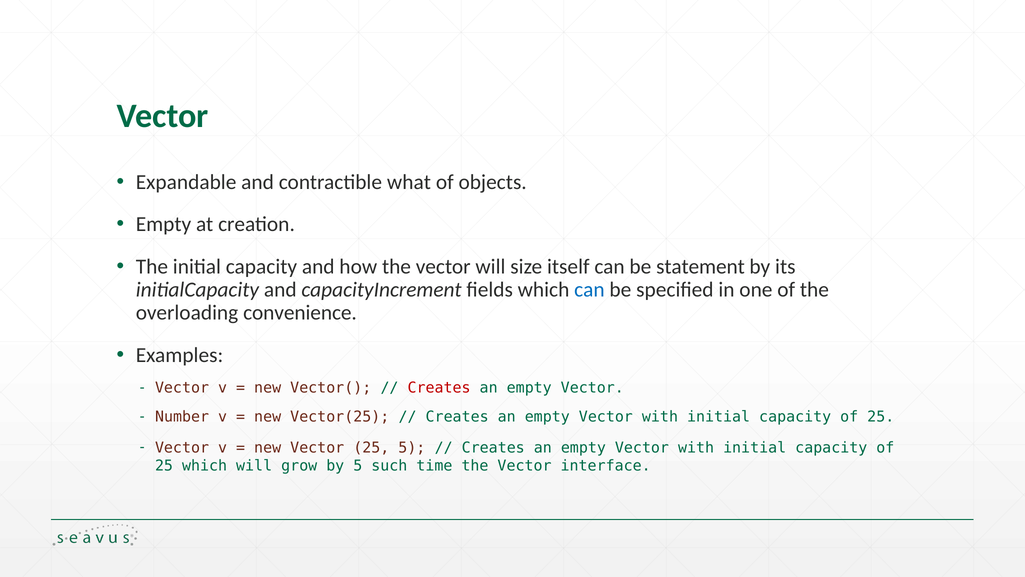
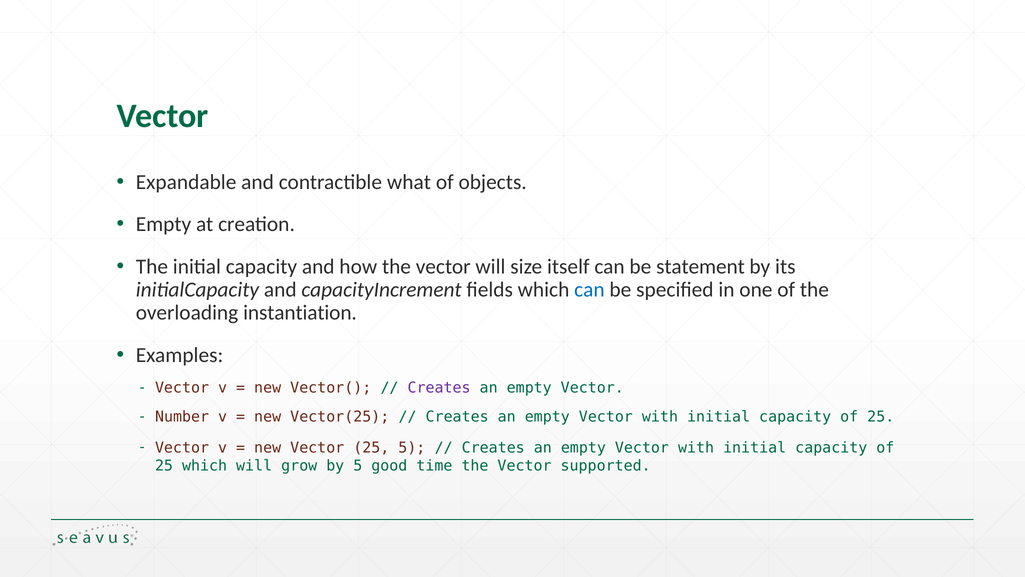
convenience: convenience -> instantiation
Creates at (439, 387) colour: red -> purple
such: such -> good
interface: interface -> supported
